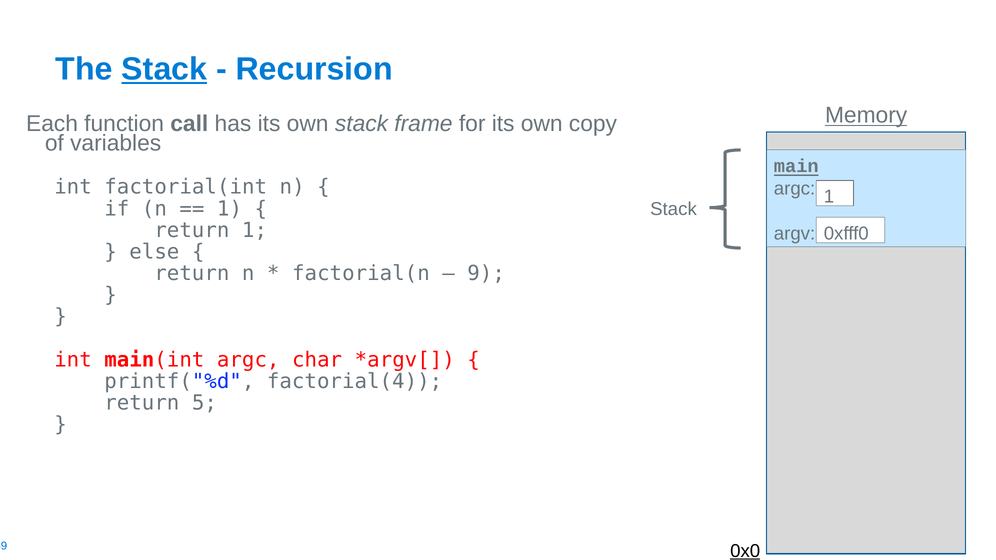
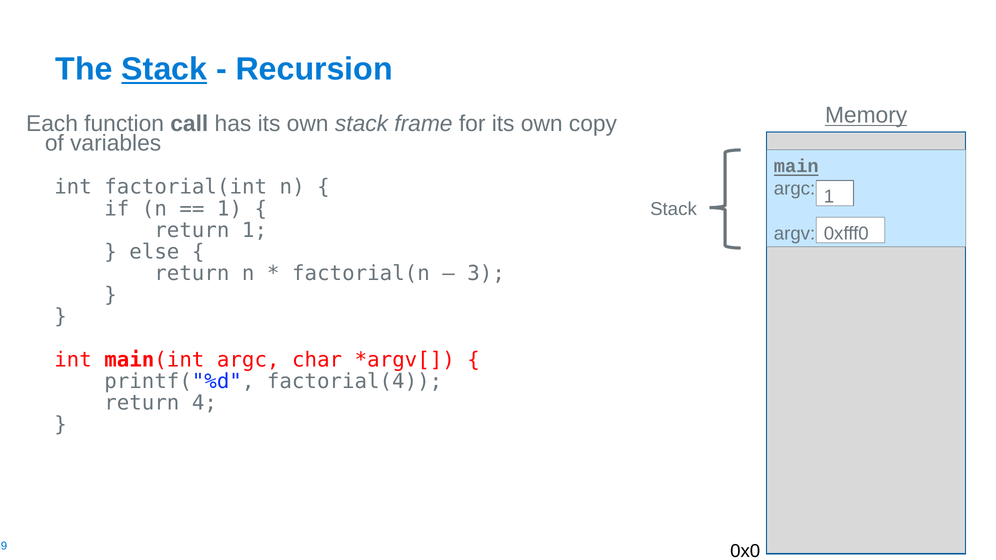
9: 9 -> 3
5: 5 -> 4
0x0 underline: present -> none
